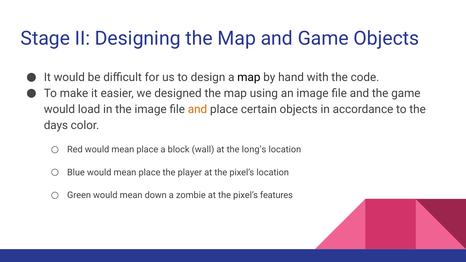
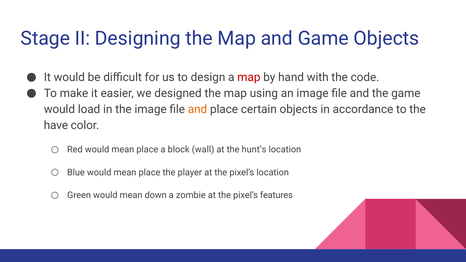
map at (249, 77) colour: black -> red
days: days -> have
long’s: long’s -> hunt’s
